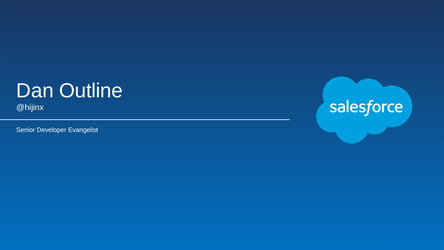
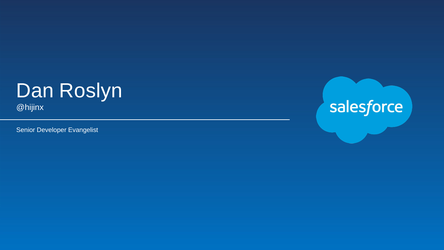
Outline: Outline -> Roslyn
